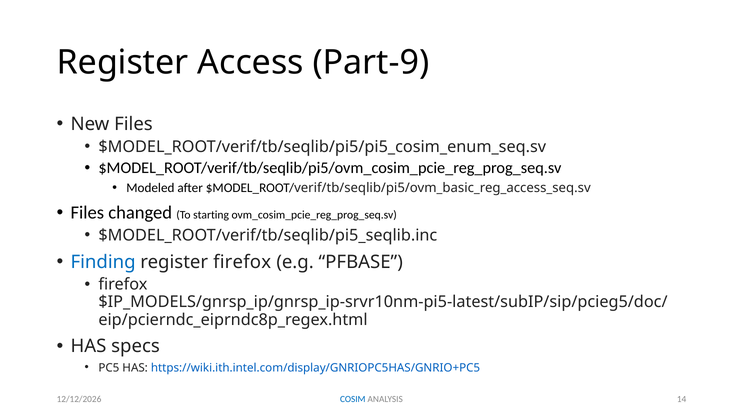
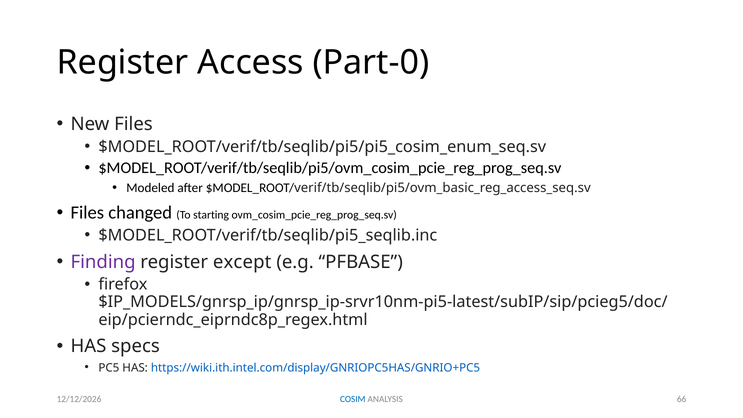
Part-9: Part-9 -> Part-0
Finding colour: blue -> purple
register firefox: firefox -> except
14: 14 -> 66
